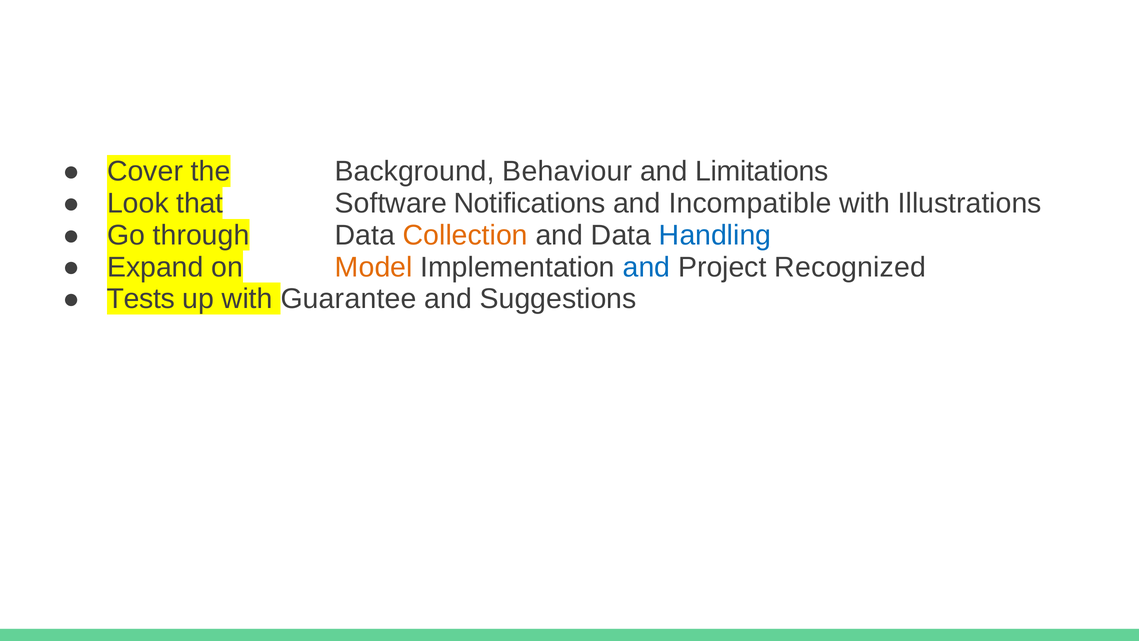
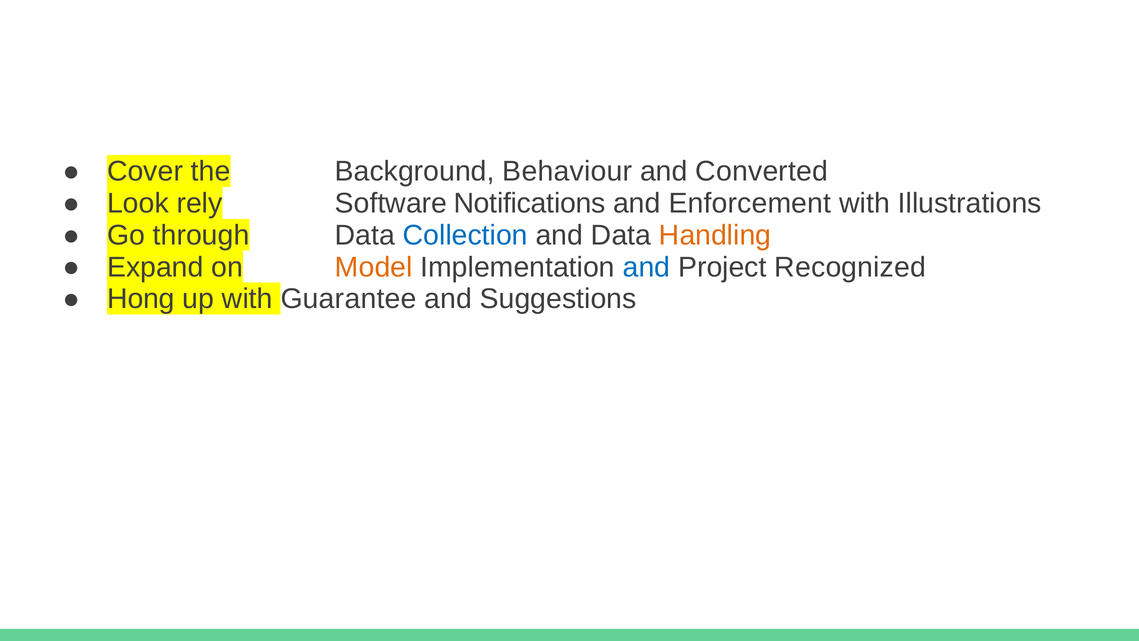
Limitations: Limitations -> Converted
that: that -> rely
Incompatible: Incompatible -> Enforcement
Collection colour: orange -> blue
Handling colour: blue -> orange
Tests: Tests -> Hong
